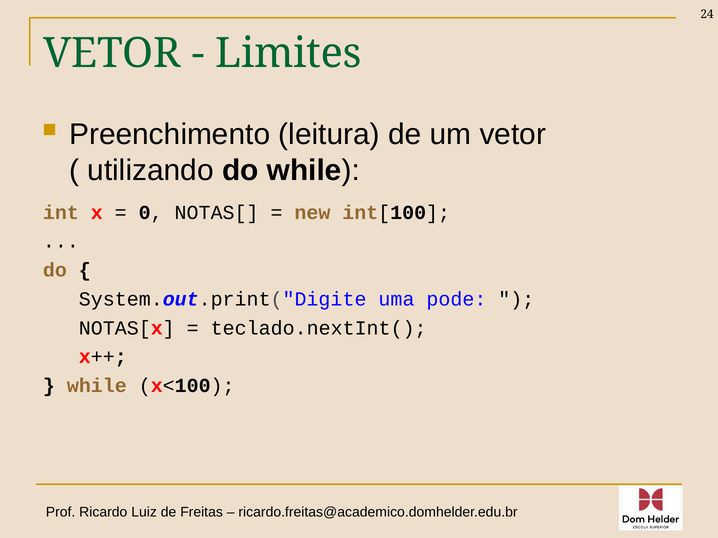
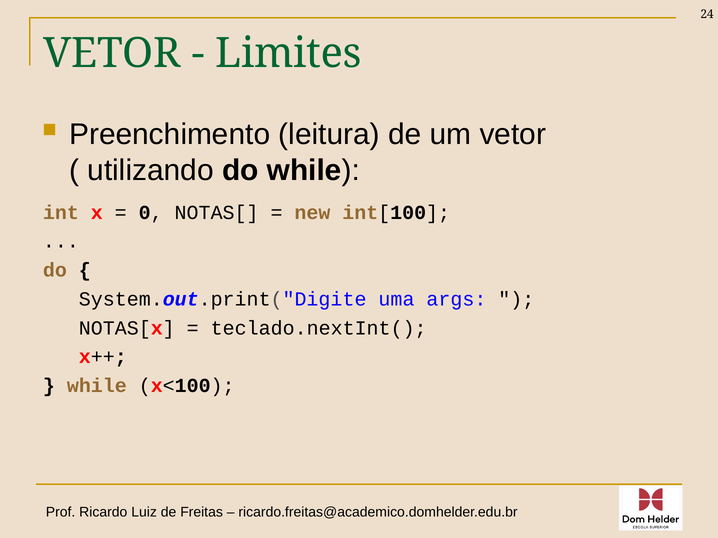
pode: pode -> args
